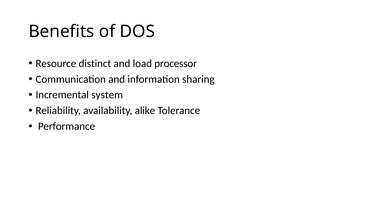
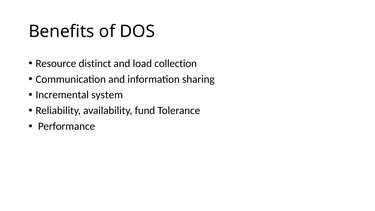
processor: processor -> collection
alike: alike -> fund
